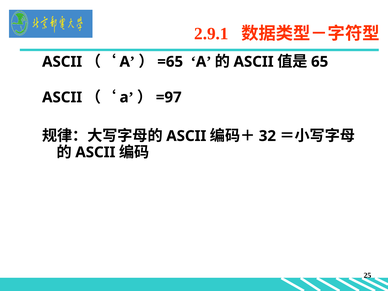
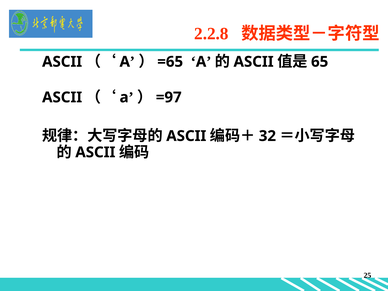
2.9.1: 2.9.1 -> 2.2.8
